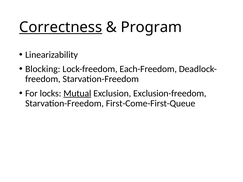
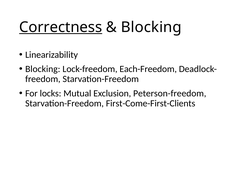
Program at (151, 27): Program -> Blocking
Mutual underline: present -> none
Exclusion-freedom: Exclusion-freedom -> Peterson-freedom
First-Come-First-Queue: First-Come-First-Queue -> First-Come-First-Clients
